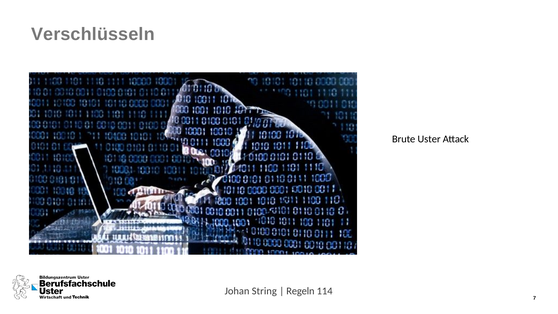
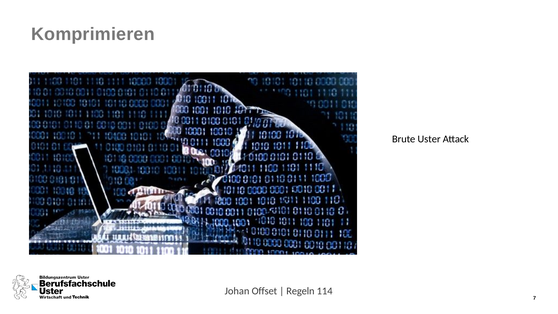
Verschlüsseln: Verschlüsseln -> Komprimieren
String: String -> Offset
